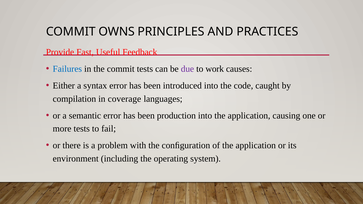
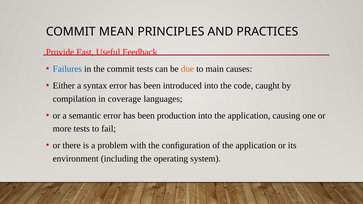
OWNS: OWNS -> MEAN
due colour: purple -> orange
work: work -> main
